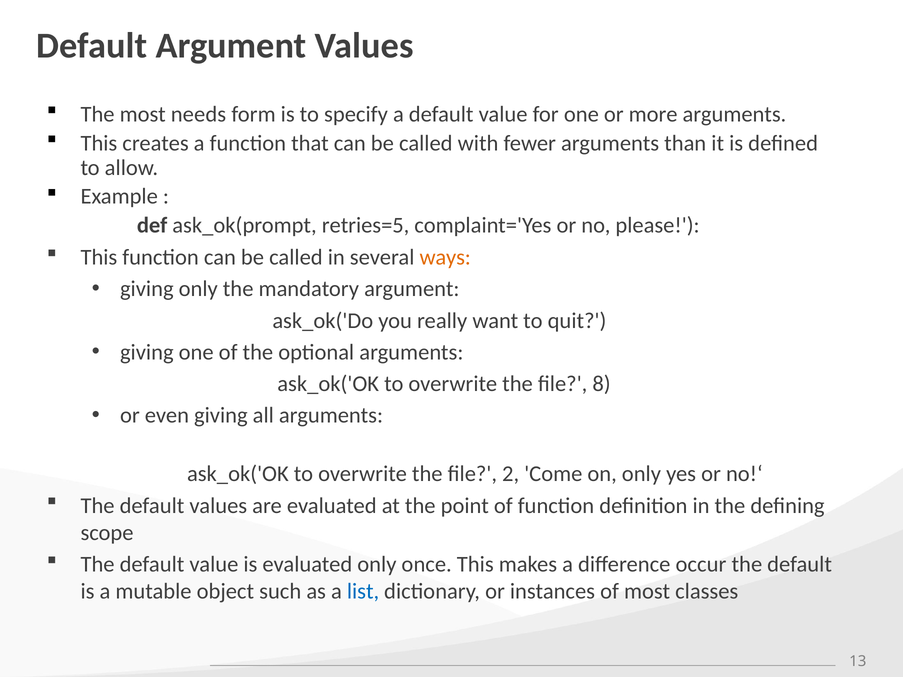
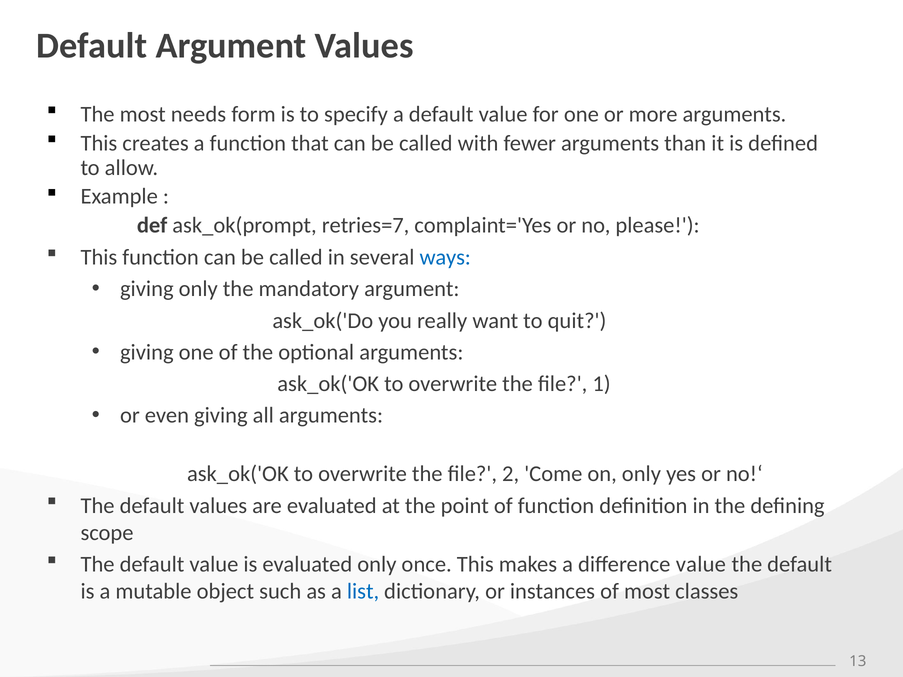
retries=5: retries=5 -> retries=7
ways colour: orange -> blue
8: 8 -> 1
difference occur: occur -> value
